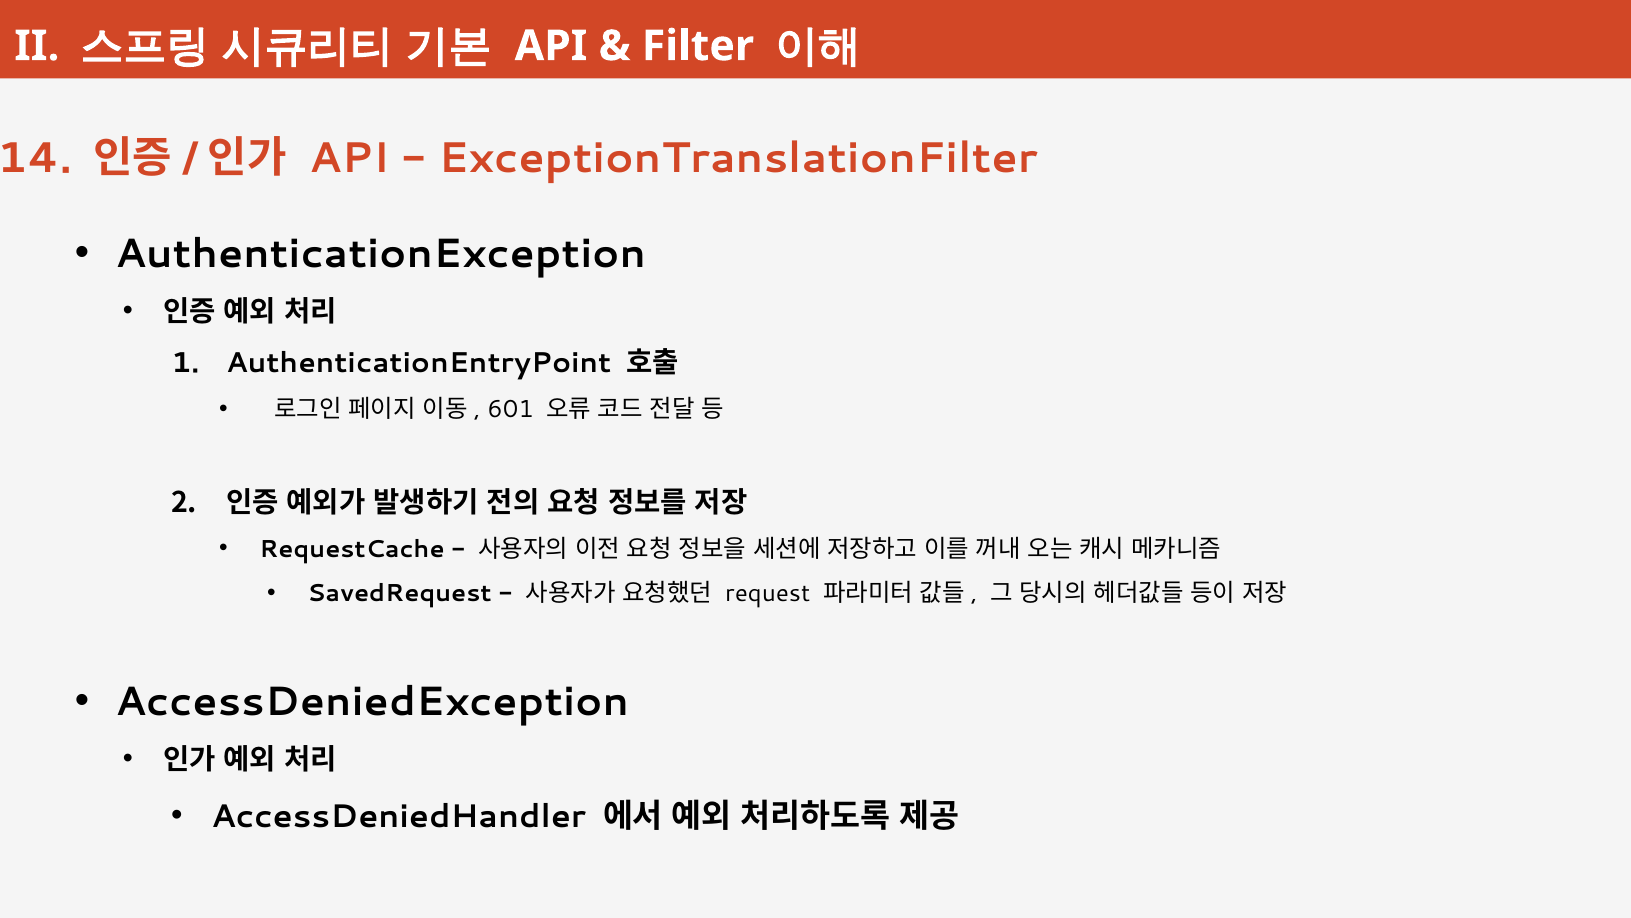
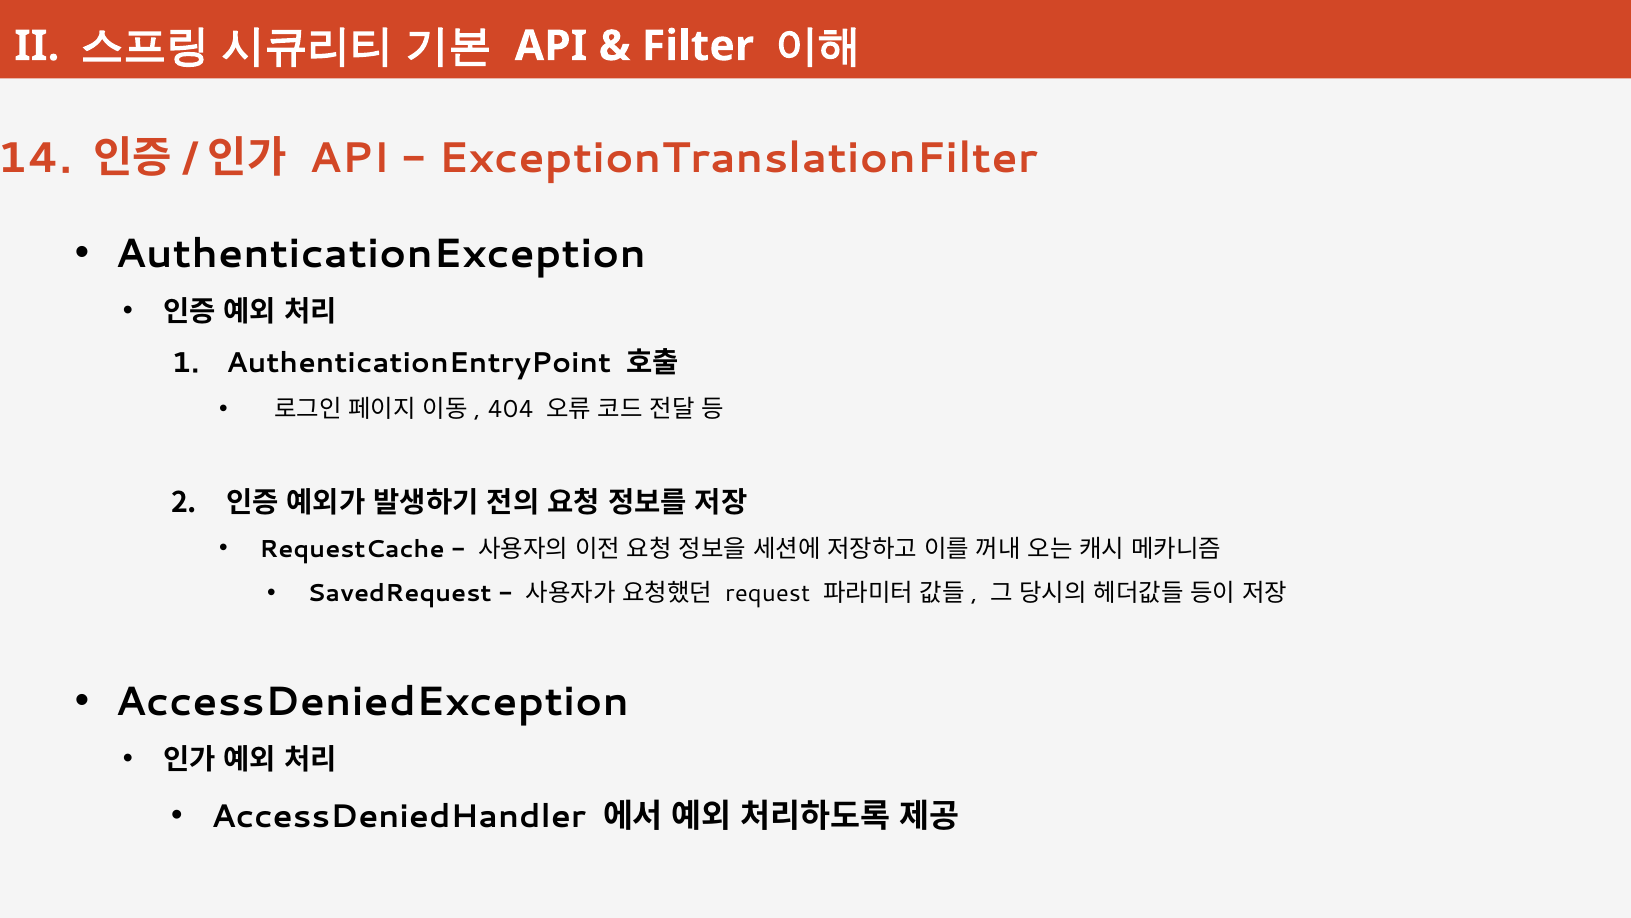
601: 601 -> 404
